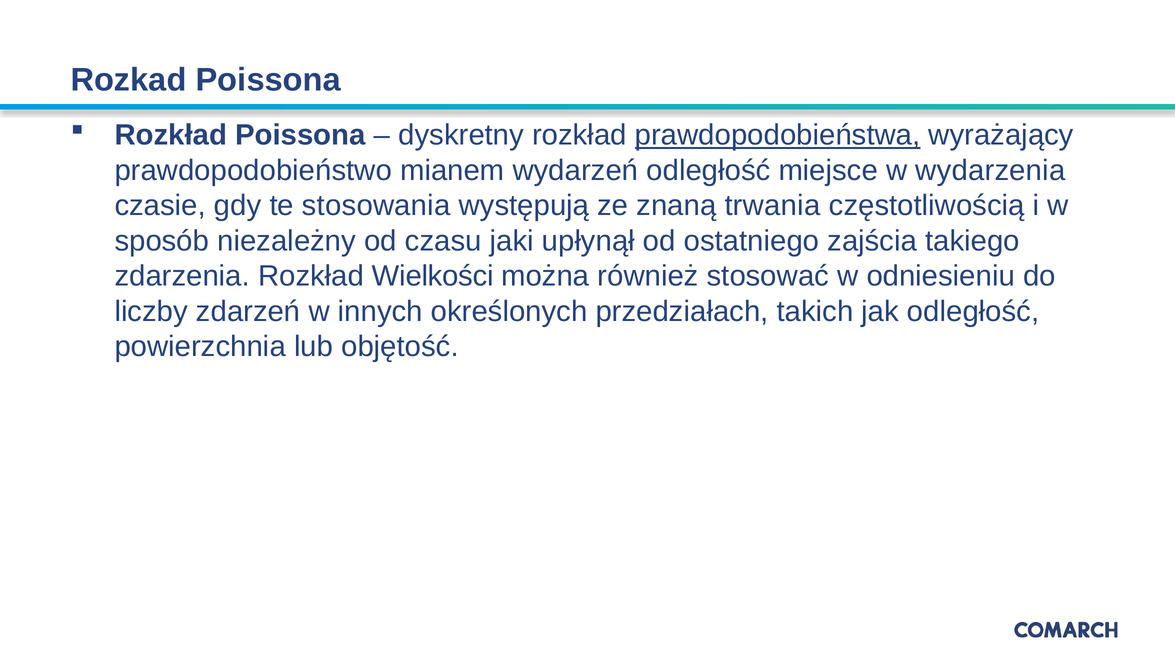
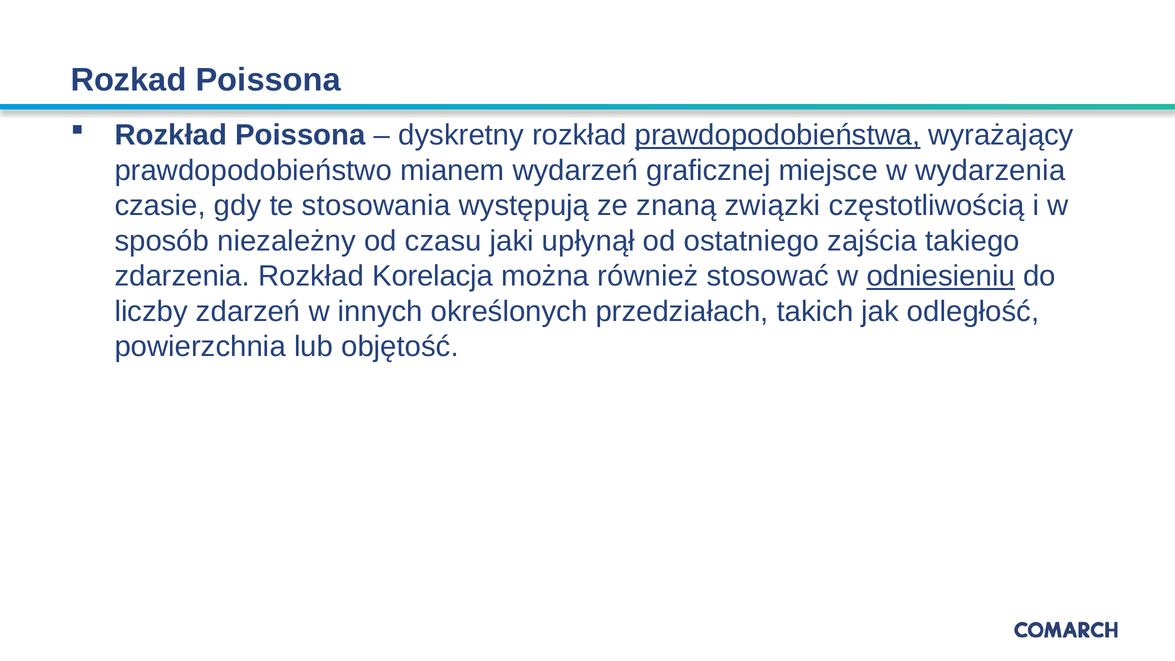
wydarzeń odległość: odległość -> graficznej
trwania: trwania -> związki
Wielkości: Wielkości -> Korelacja
odniesieniu underline: none -> present
